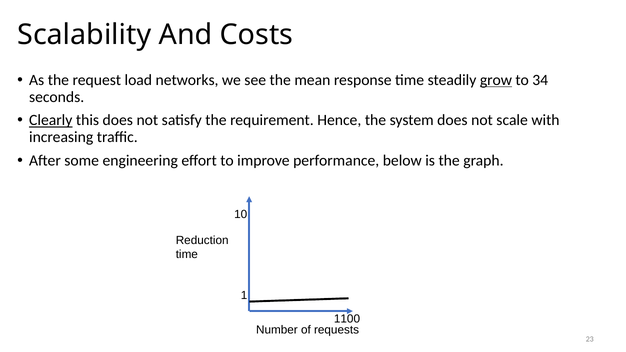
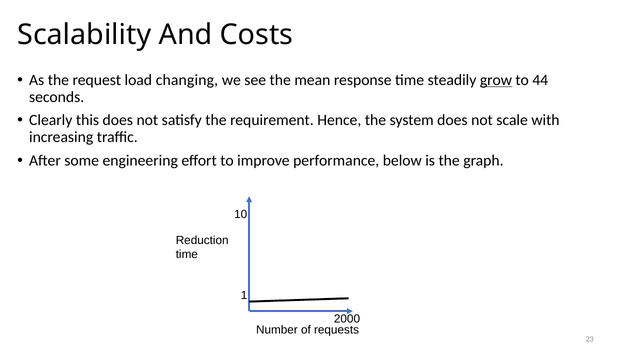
networks: networks -> changing
34: 34 -> 44
Clearly underline: present -> none
1100: 1100 -> 2000
